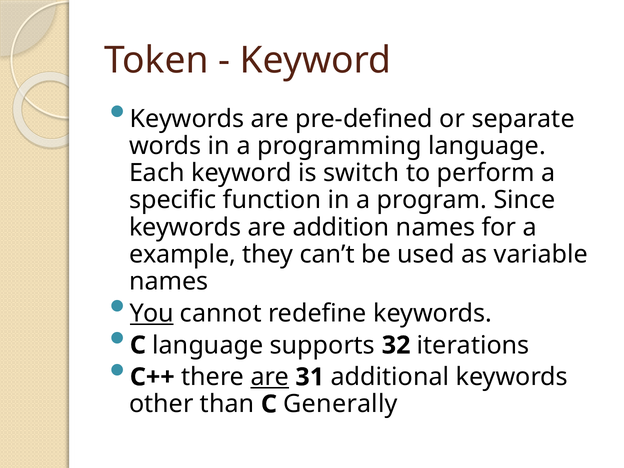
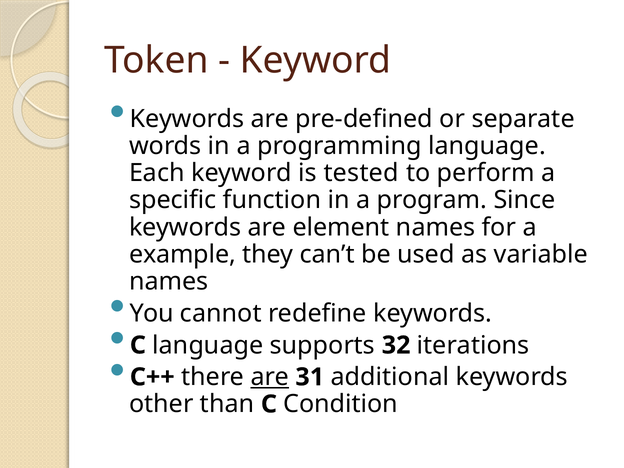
switch: switch -> tested
addition: addition -> element
You underline: present -> none
Generally: Generally -> Condition
